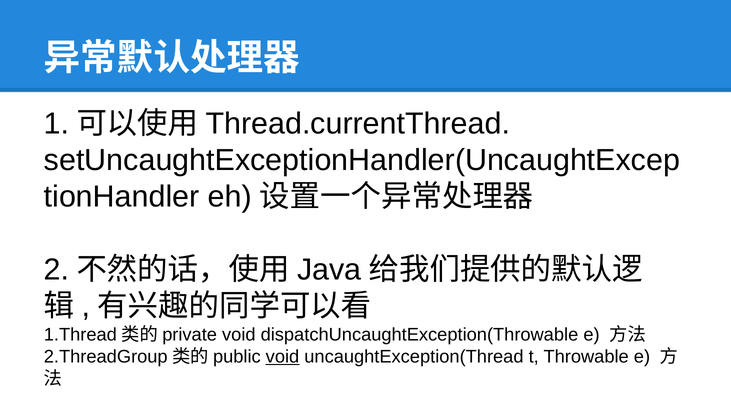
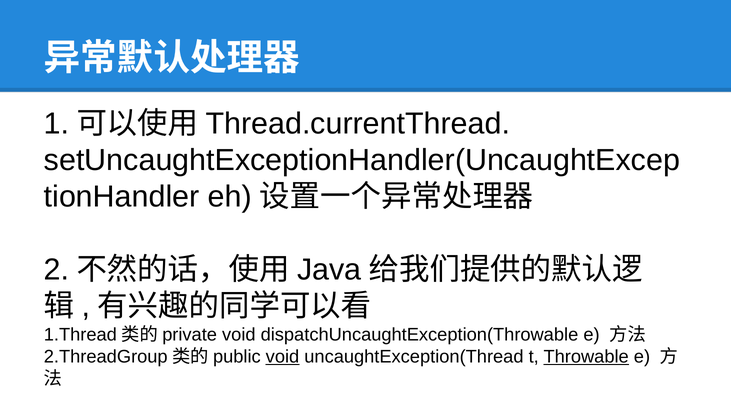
Throwable underline: none -> present
